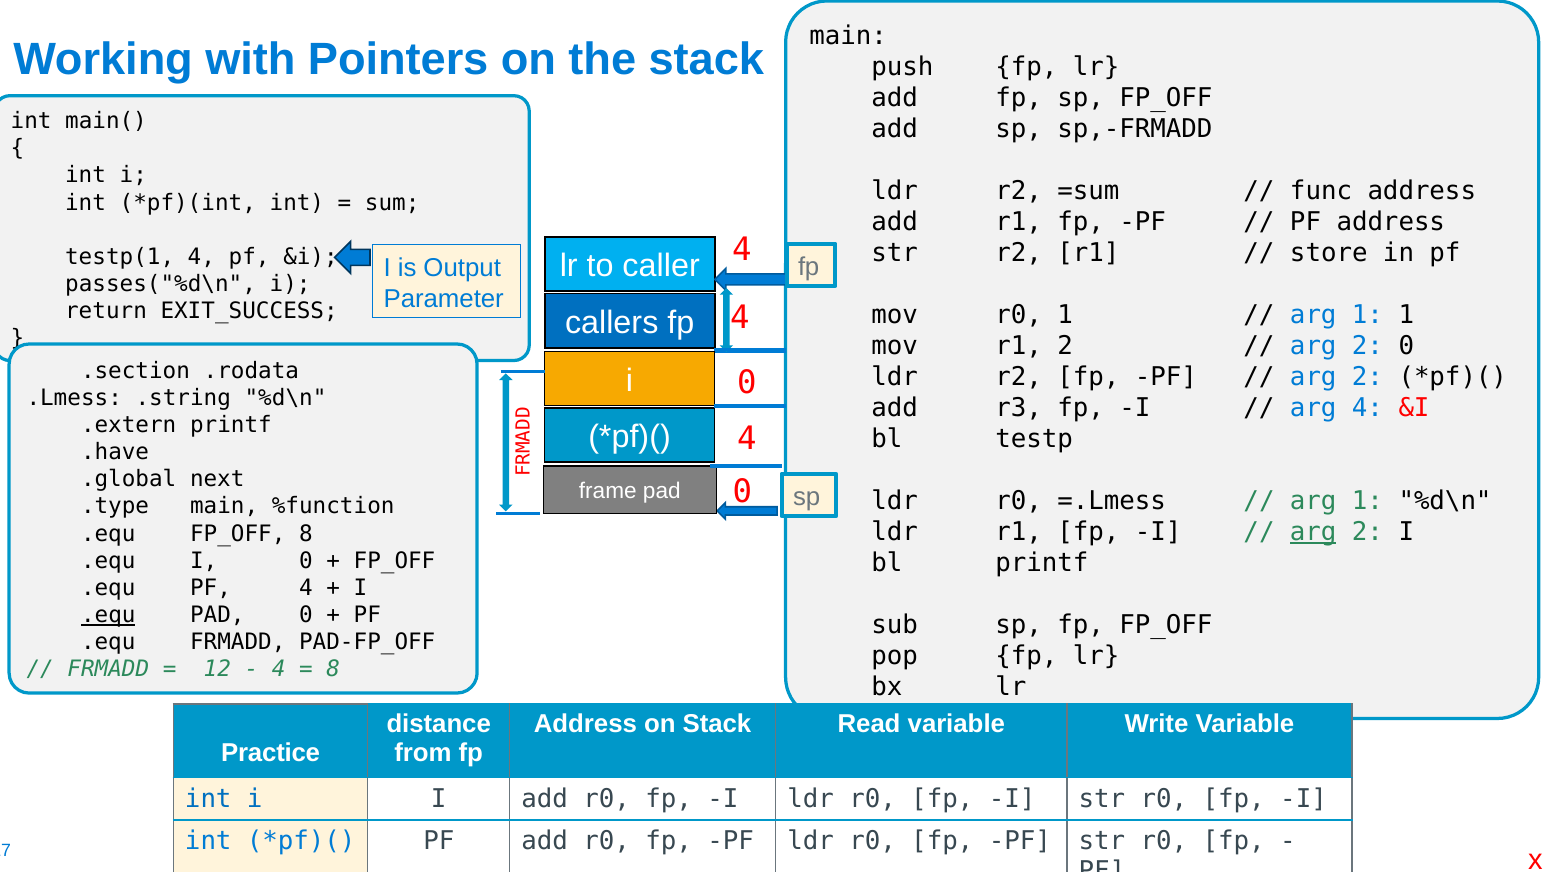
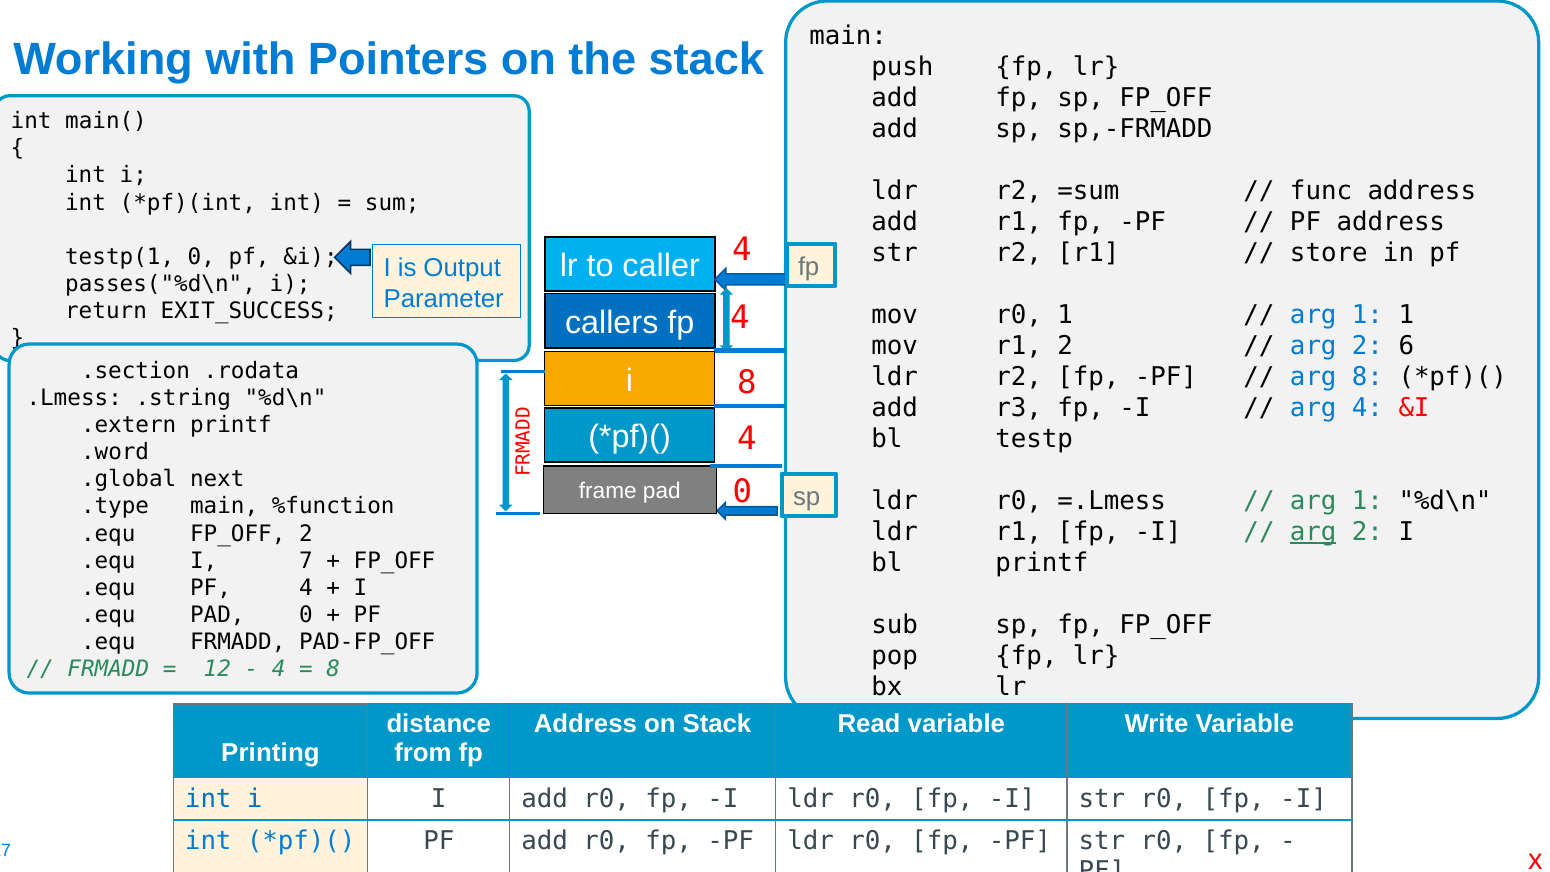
testp(1 4: 4 -> 0
2 0: 0 -> 6
0 at (747, 383): 0 -> 8
2 at (1368, 377): 2 -> 8
.have: .have -> .word
FP_OFF 8: 8 -> 2
.equ I 0: 0 -> 7
.equ at (108, 615) underline: present -> none
Practice: Practice -> Printing
